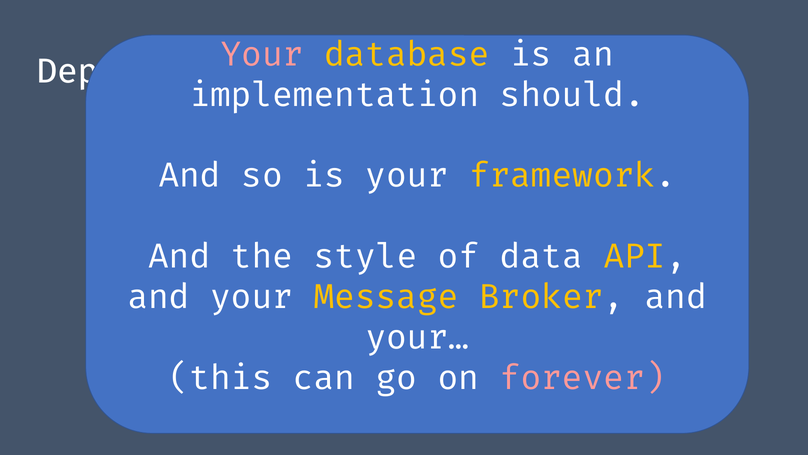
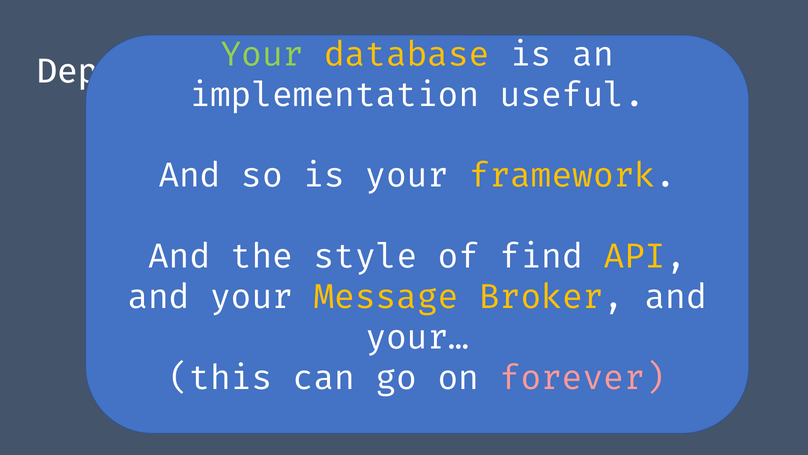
Your at (262, 54) colour: pink -> light green
implementation should: should -> useful
data: data -> find
